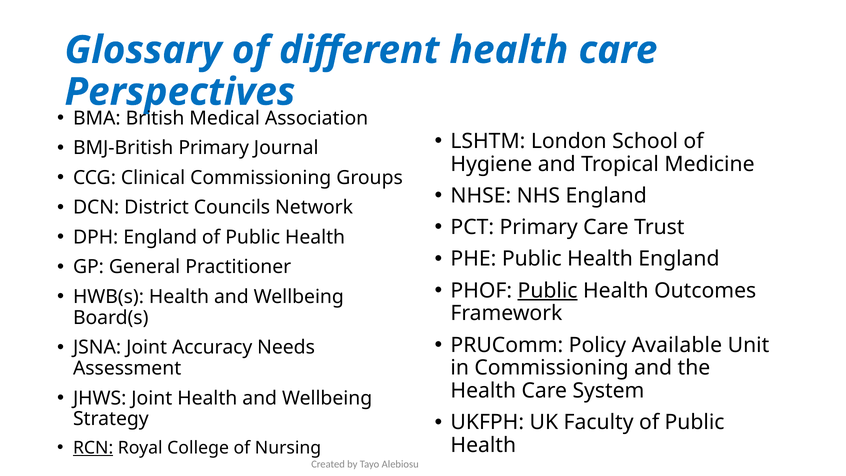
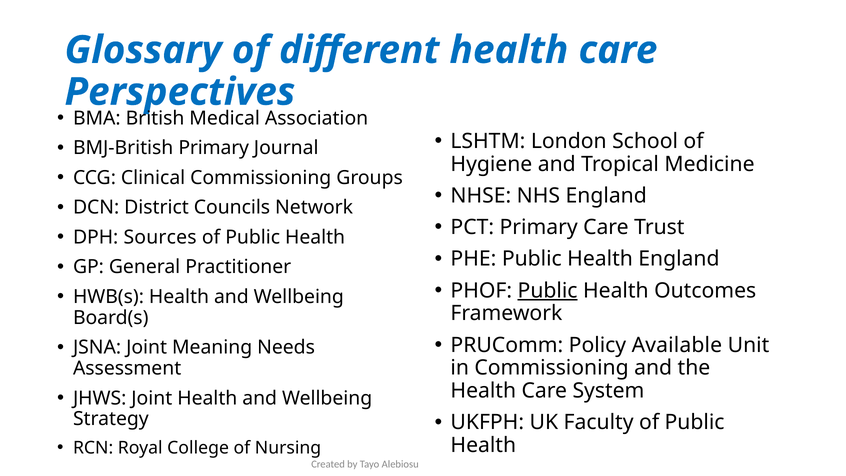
DPH England: England -> Sources
Accuracy: Accuracy -> Meaning
RCN underline: present -> none
